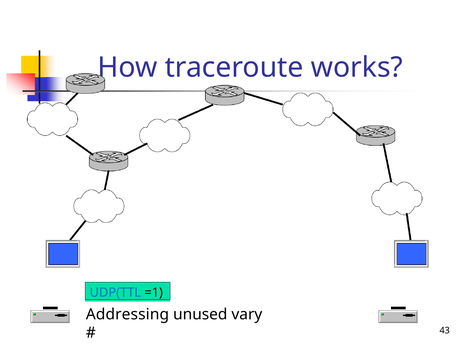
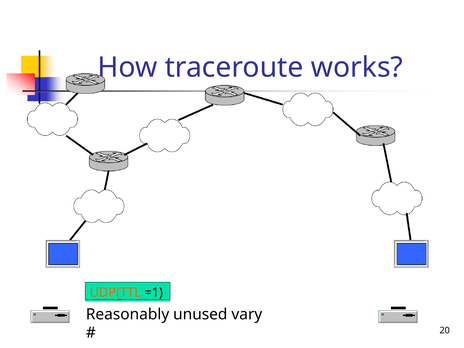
UDP(TTL colour: blue -> orange
Addressing: Addressing -> Reasonably
43: 43 -> 20
